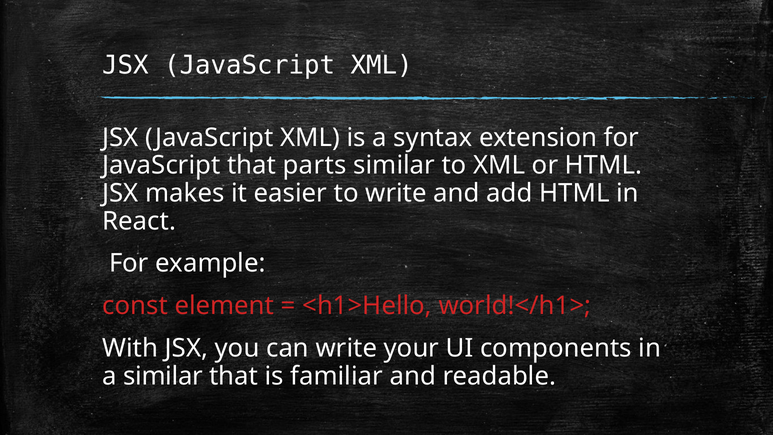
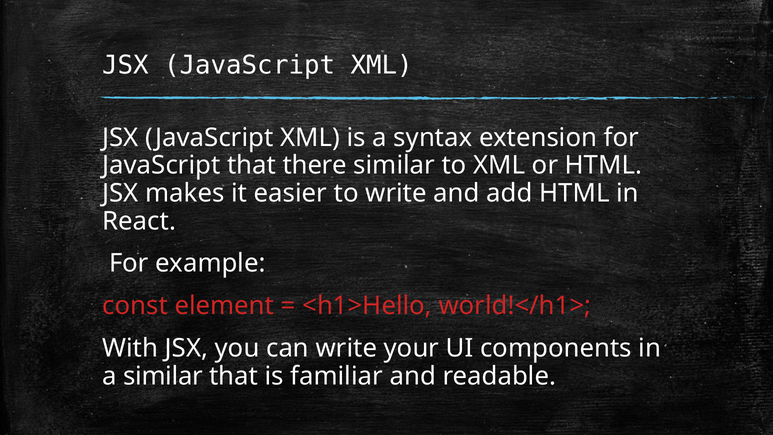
parts: parts -> there
